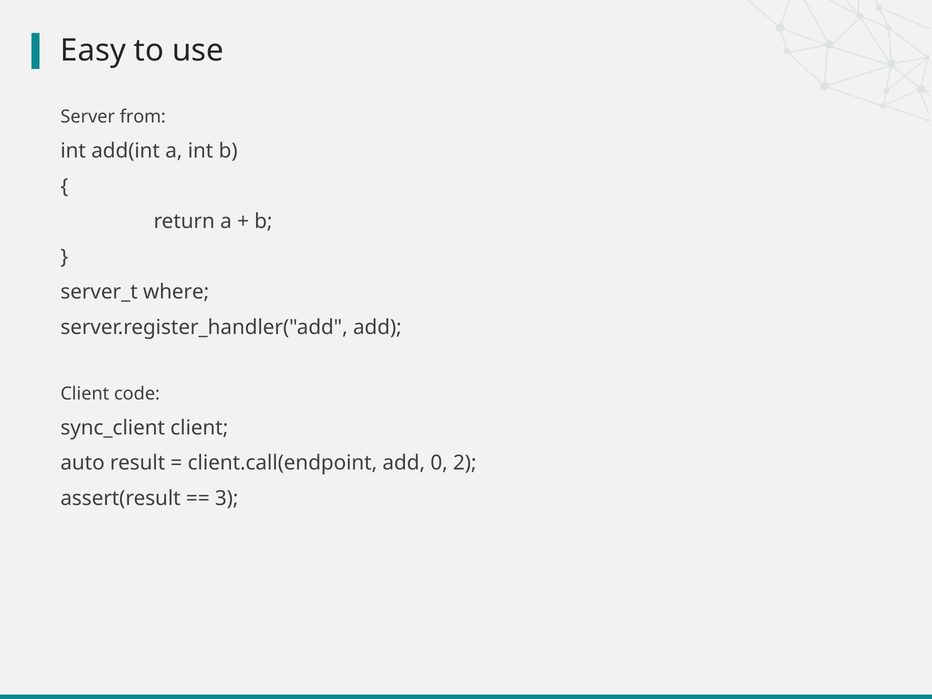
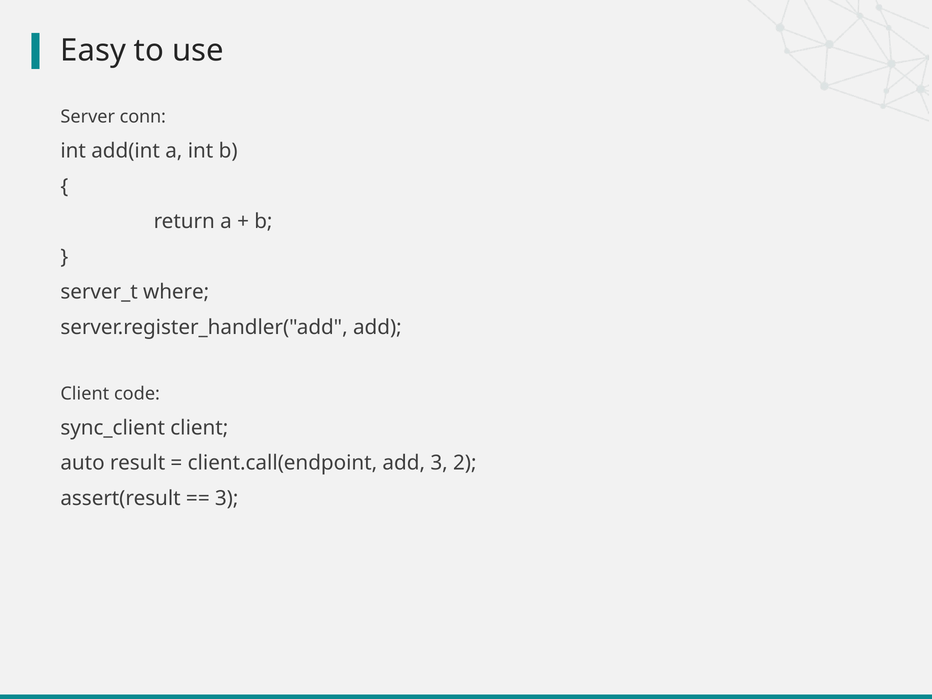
from: from -> conn
add 0: 0 -> 3
